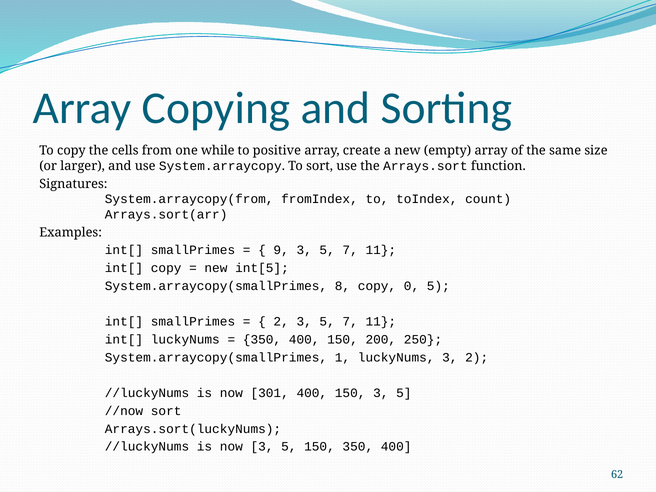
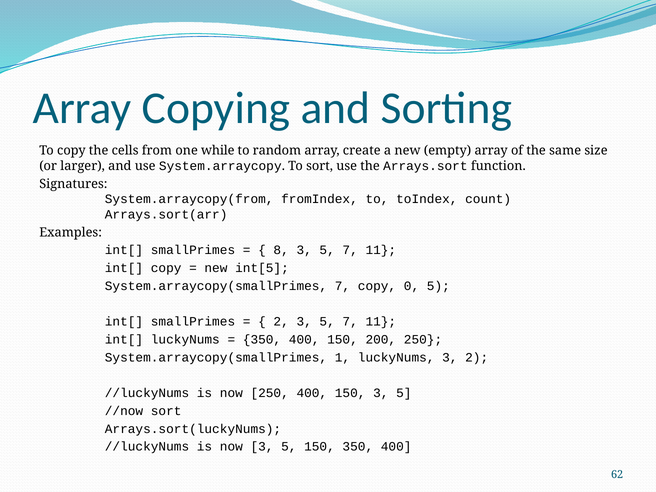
positive: positive -> random
9: 9 -> 8
System.arraycopy(smallPrimes 8: 8 -> 7
now 301: 301 -> 250
